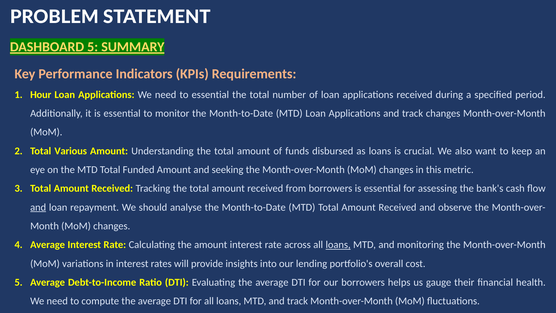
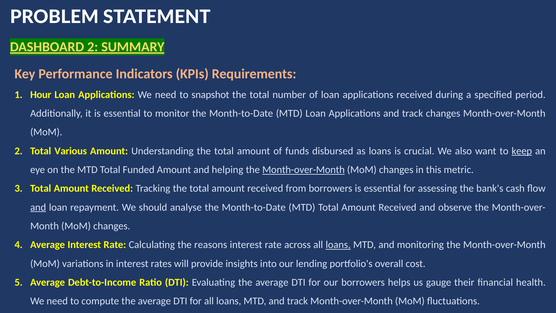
DASHBOARD 5: 5 -> 2
to essential: essential -> snapshot
keep underline: none -> present
seeking: seeking -> helping
Month-over-Month at (304, 170) underline: none -> present
the amount: amount -> reasons
